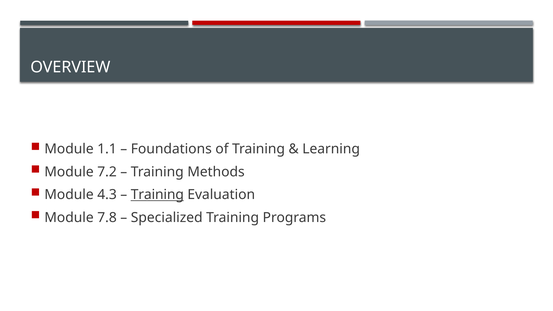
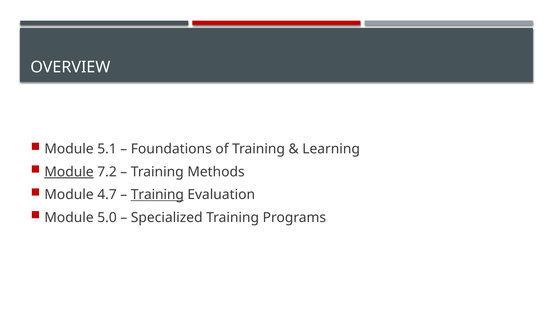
1.1: 1.1 -> 5.1
Module at (69, 172) underline: none -> present
4.3: 4.3 -> 4.7
7.8: 7.8 -> 5.0
